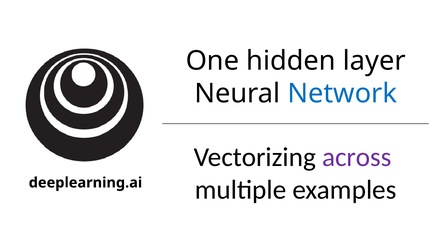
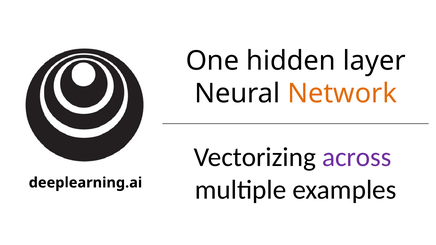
Network colour: blue -> orange
